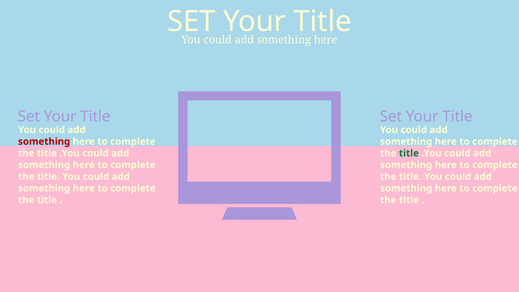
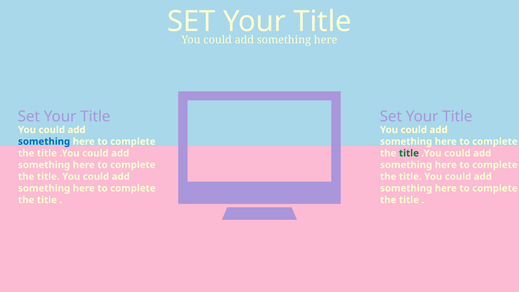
something at (44, 141) colour: red -> blue
